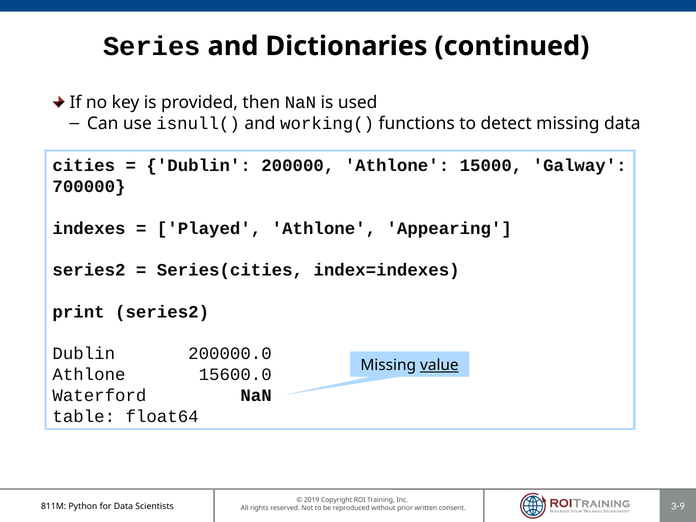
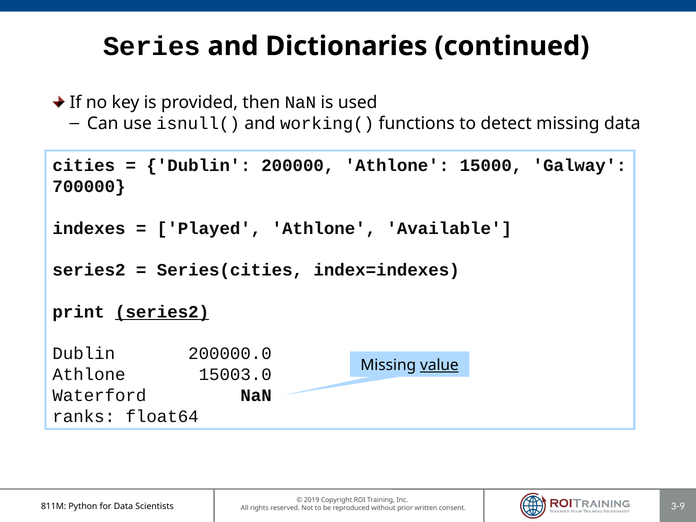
Appearing: Appearing -> Available
series2 at (162, 312) underline: none -> present
15600.0: 15600.0 -> 15003.0
table: table -> ranks
